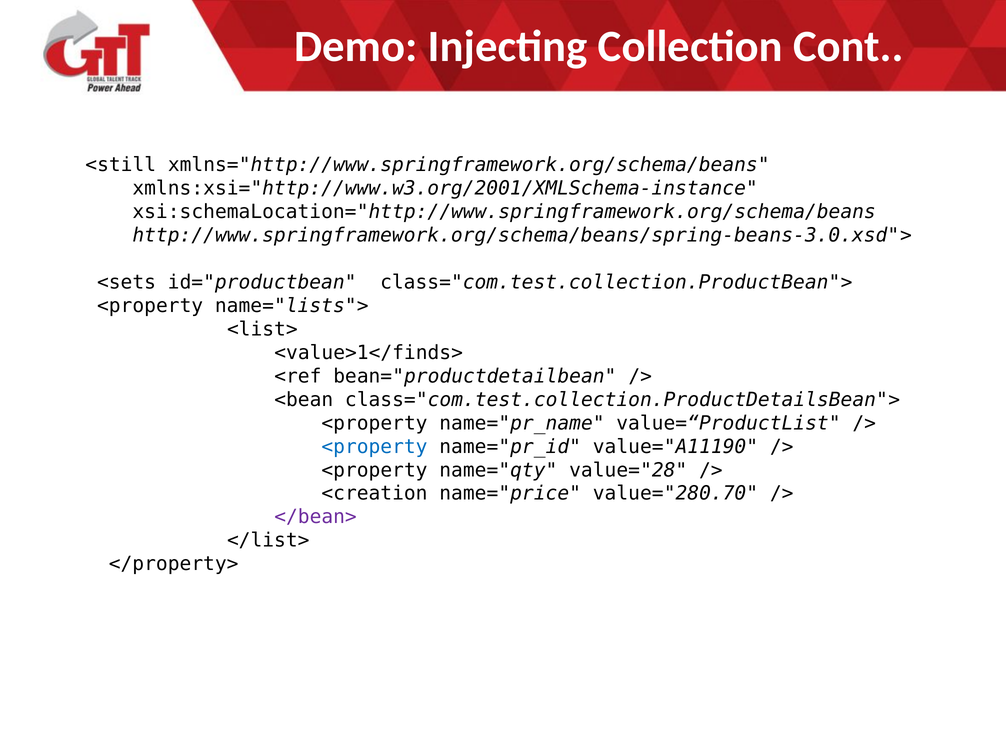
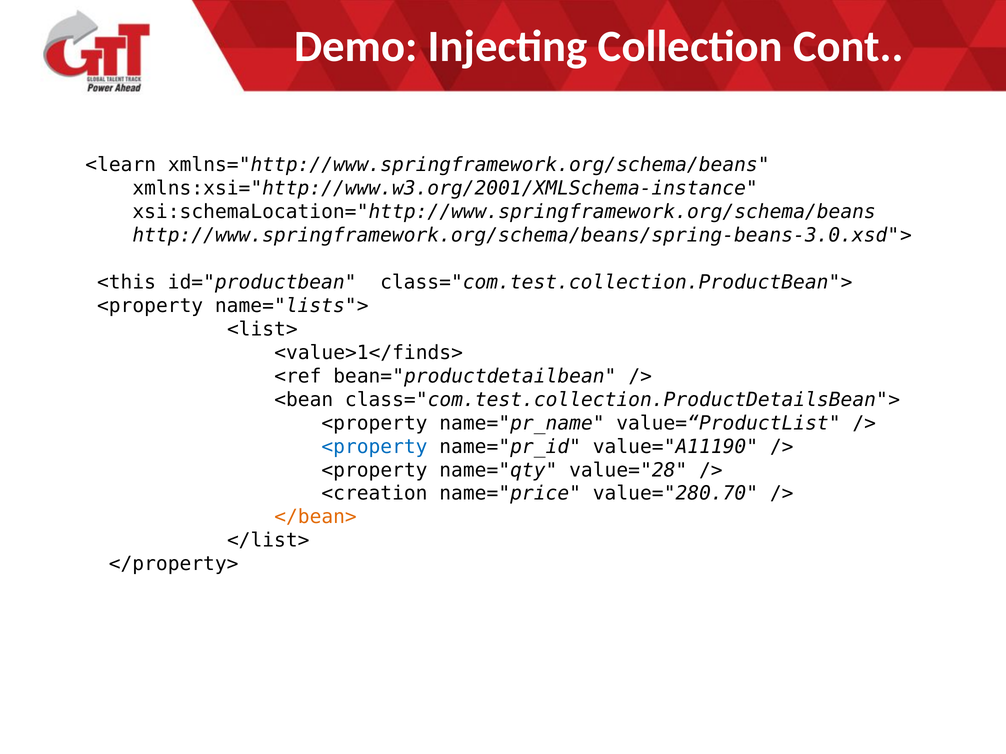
<still: <still -> <learn
<sets: <sets -> <this
</bean> colour: purple -> orange
